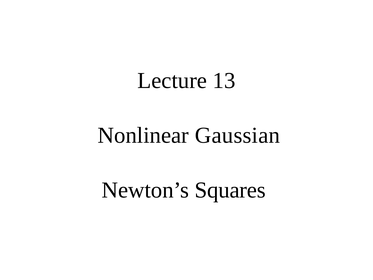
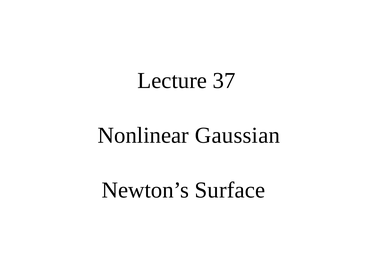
13: 13 -> 37
Squares: Squares -> Surface
